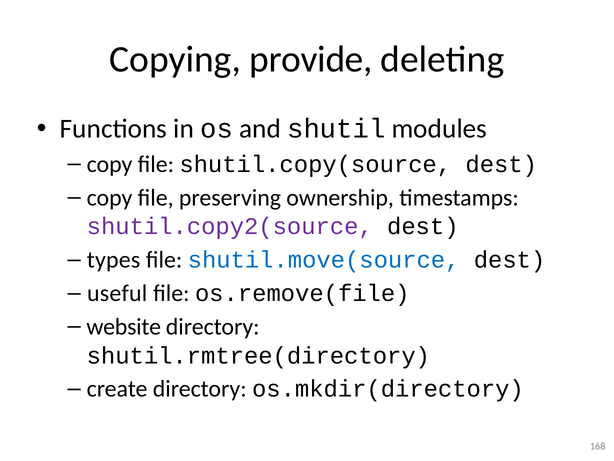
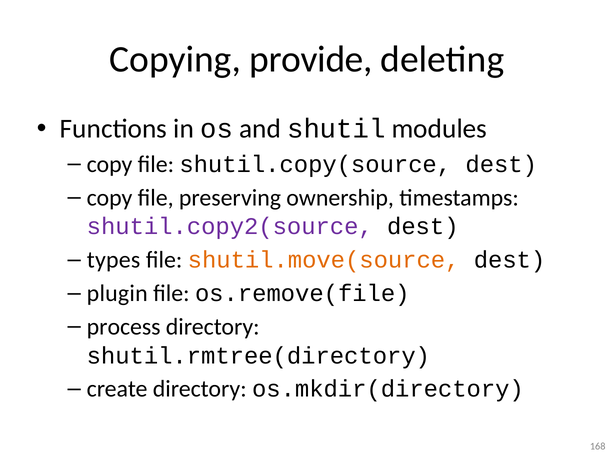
shutil.move(source colour: blue -> orange
useful: useful -> plugin
website: website -> process
